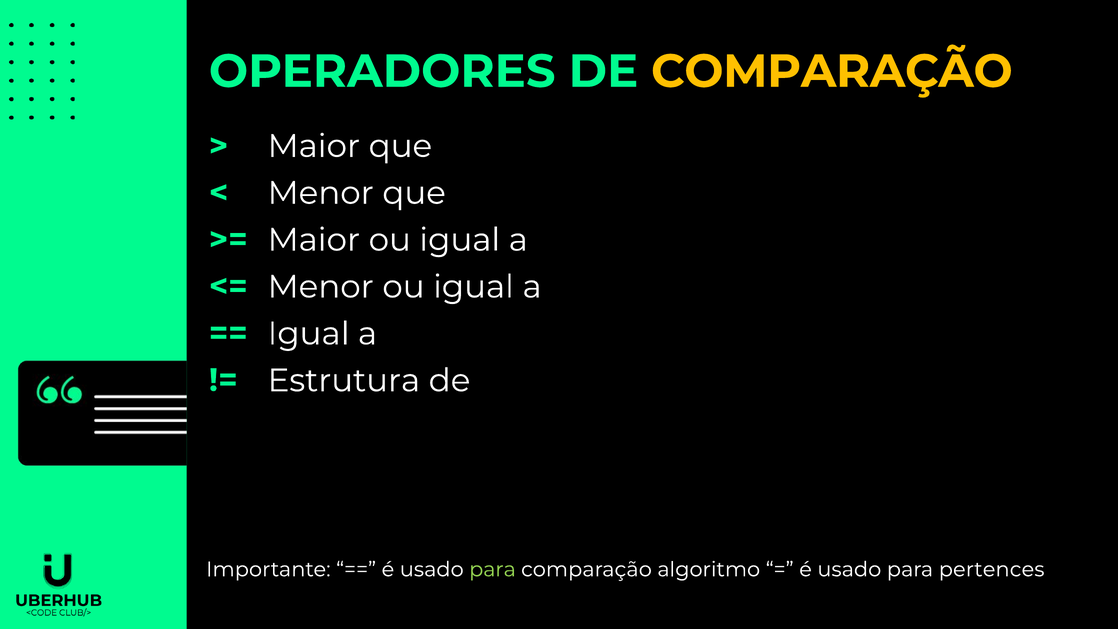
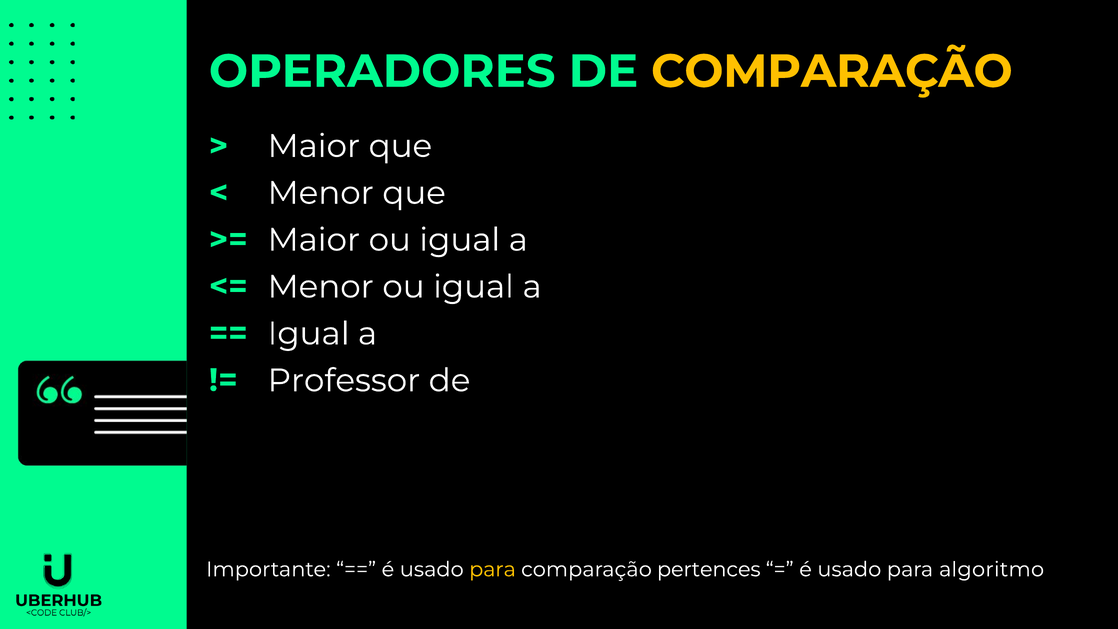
Estrutura: Estrutura -> Professor
para at (492, 569) colour: light green -> yellow
algoritmo: algoritmo -> pertences
pertences: pertences -> algoritmo
